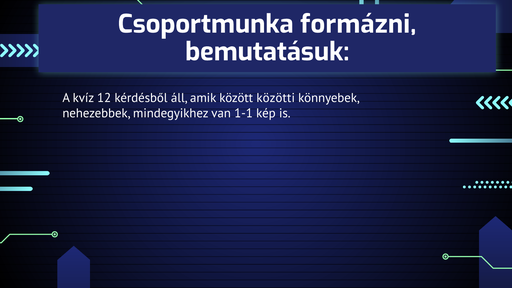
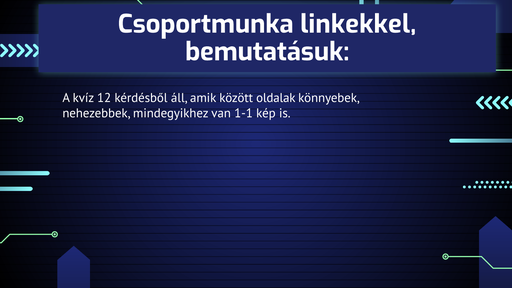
formázni: formázni -> linkekkel
közötti: közötti -> oldalak
